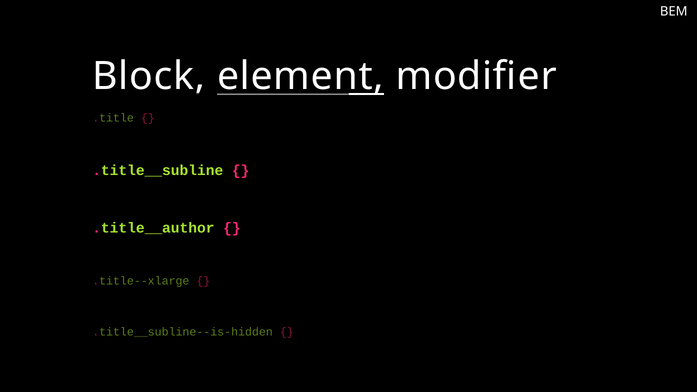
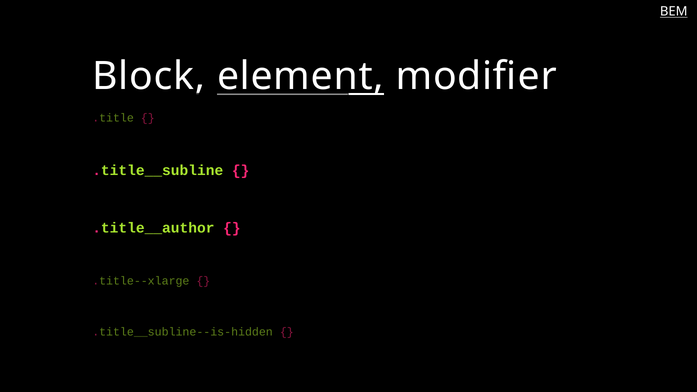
BEM underline: none -> present
